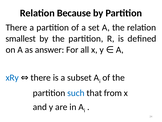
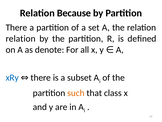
smallest at (21, 38): smallest -> relation
answer: answer -> denote
such colour: blue -> orange
from: from -> class
